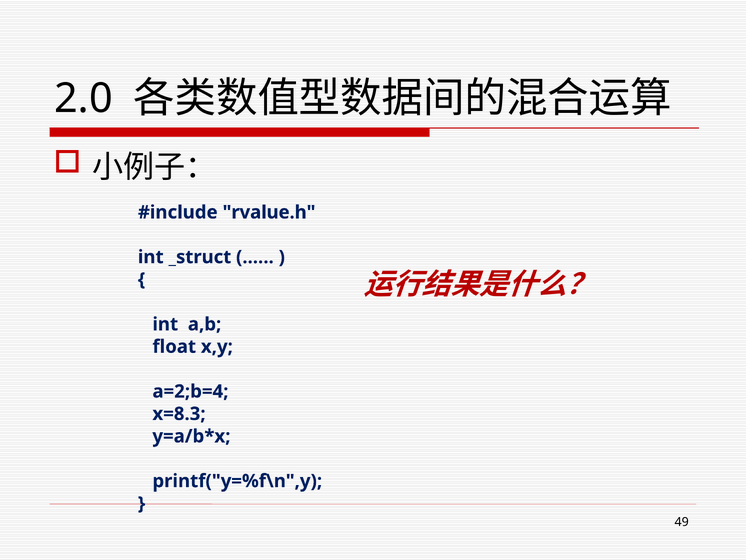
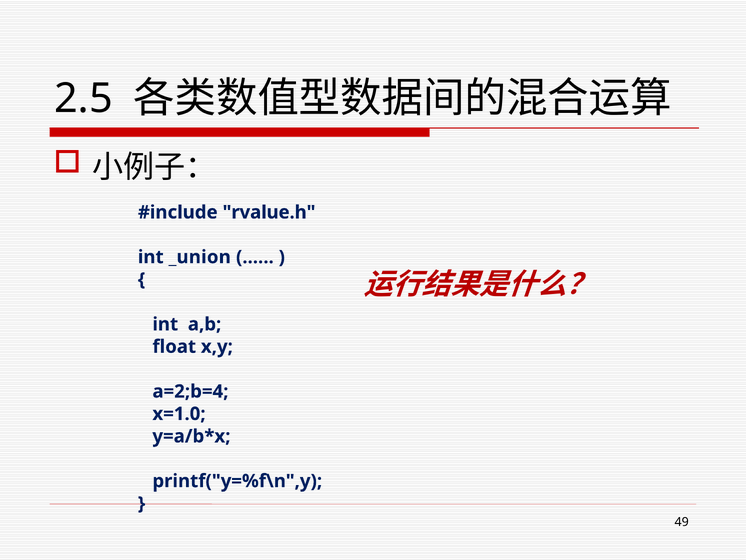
2.0: 2.0 -> 2.5
_struct: _struct -> _union
x=8.3: x=8.3 -> x=1.0
